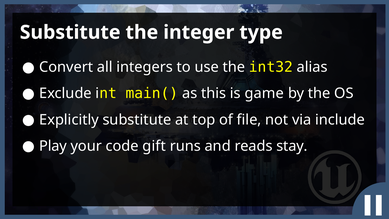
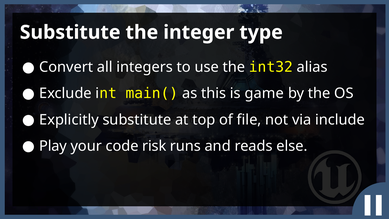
gift: gift -> risk
stay: stay -> else
